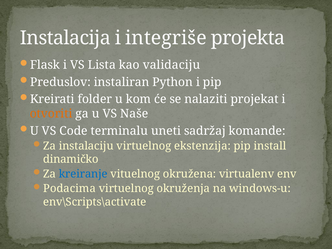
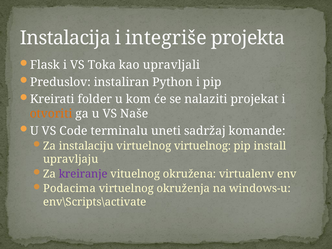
Lista: Lista -> Toka
validaciju: validaciju -> upravljali
virtuelnog ekstenzija: ekstenzija -> virtuelnog
dinamičko: dinamičko -> upravljaju
kreiranje colour: blue -> purple
